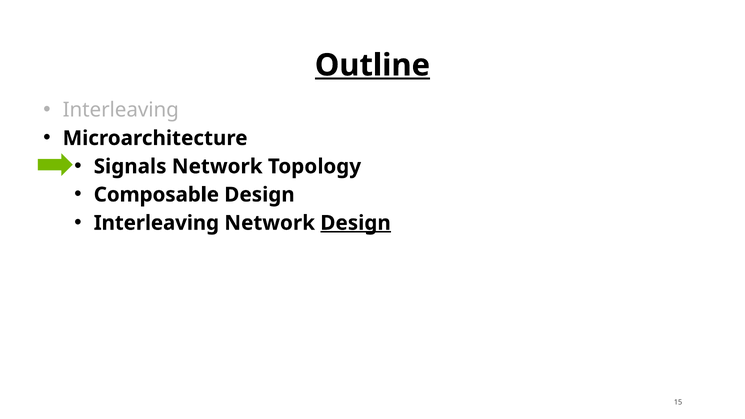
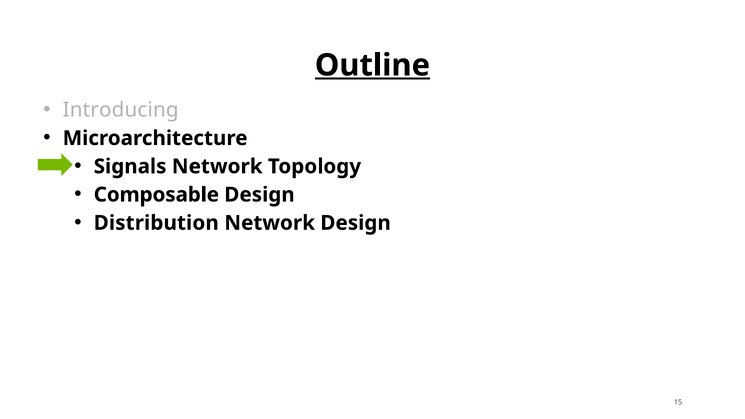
Interleaving at (121, 110): Interleaving -> Introducing
Interleaving at (156, 223): Interleaving -> Distribution
Design at (356, 223) underline: present -> none
